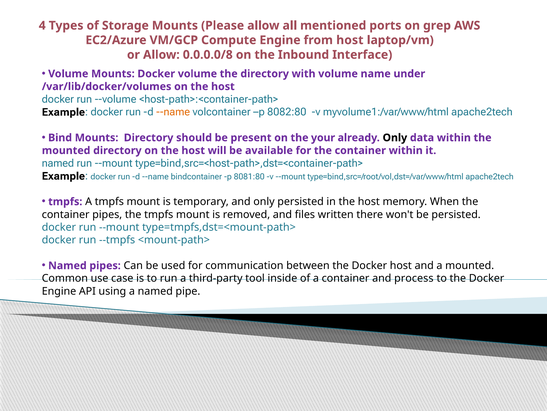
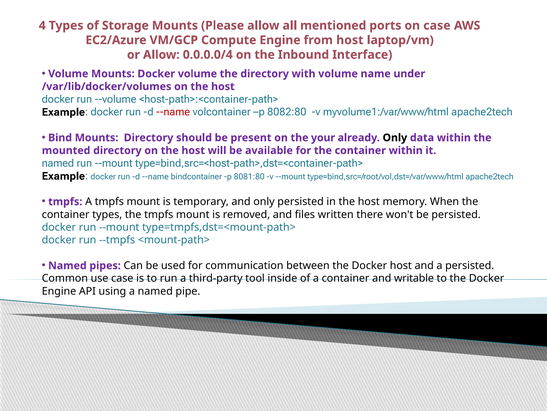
on grep: grep -> case
0.0.0.0/8: 0.0.0.0/8 -> 0.0.0.0/4
--name at (173, 112) colour: orange -> red
container pipes: pipes -> types
a mounted: mounted -> persisted
process: process -> writable
